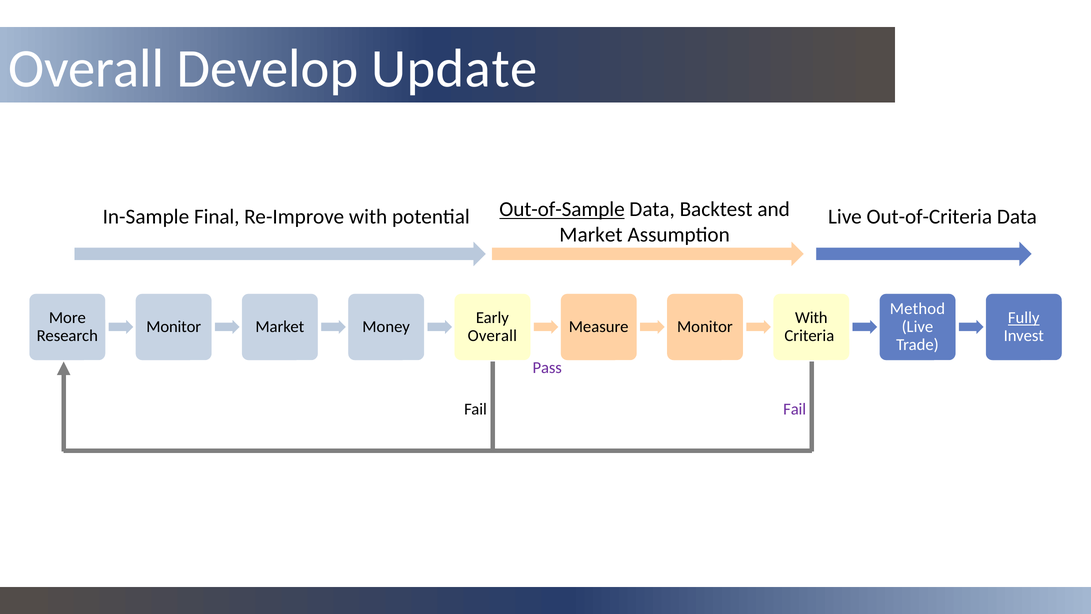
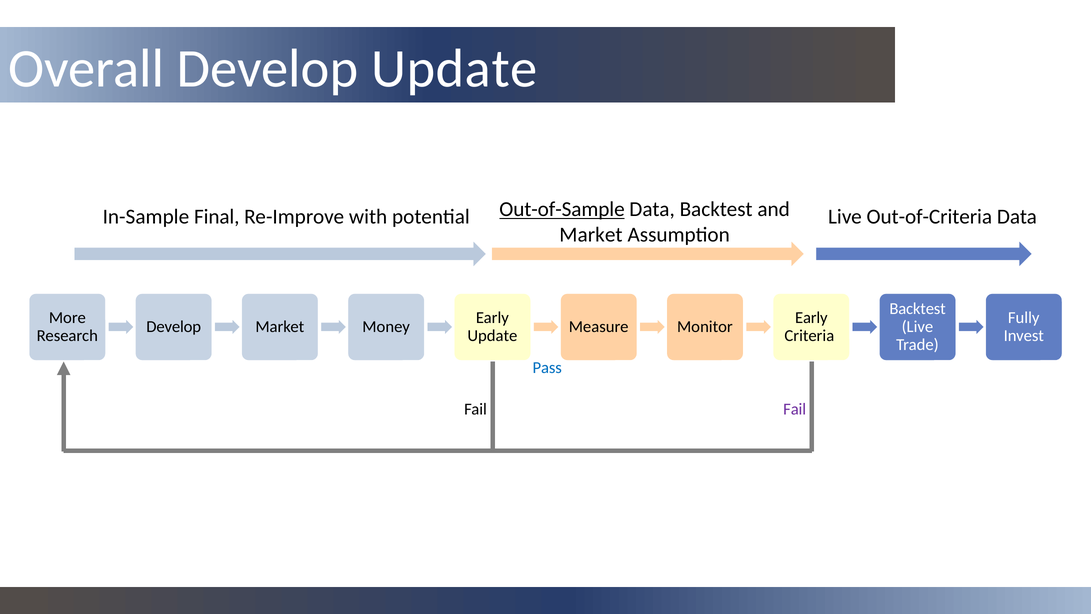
Method at (917, 309): Method -> Backtest
With at (811, 318): With -> Early
Fully underline: present -> none
Monitor at (174, 327): Monitor -> Develop
Overall at (492, 336): Overall -> Update
Pass colour: purple -> blue
